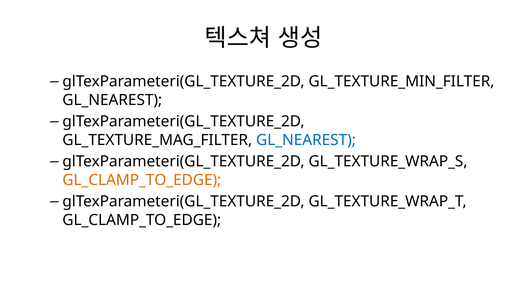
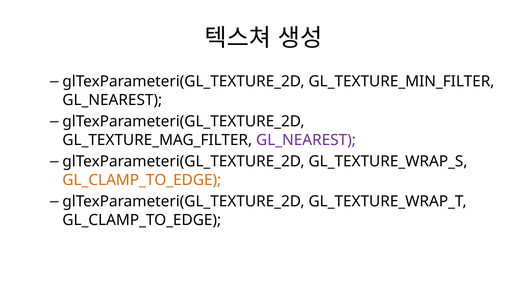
GL_NEAREST at (306, 140) colour: blue -> purple
